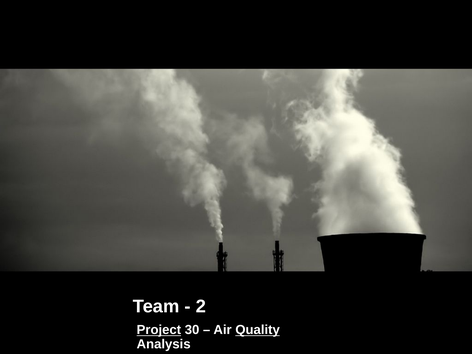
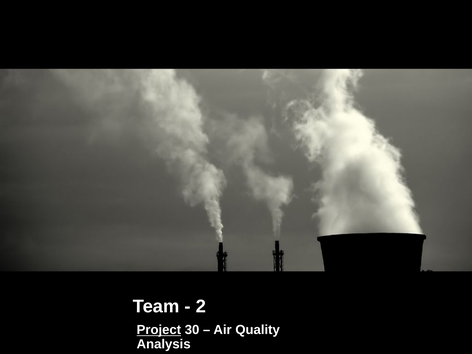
Quality underline: present -> none
